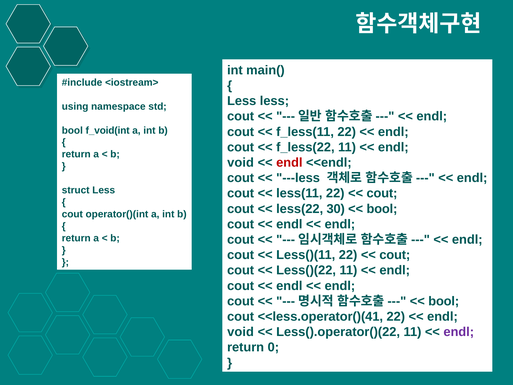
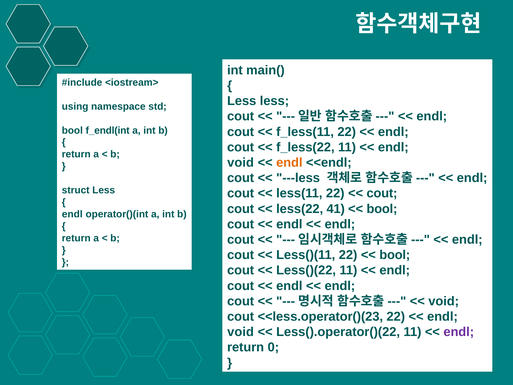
f_void(int: f_void(int -> f_endl(int
endl at (289, 162) colour: red -> orange
30: 30 -> 41
cout at (72, 214): cout -> endl
cout at (395, 255): cout -> bool
bool at (444, 301): bool -> void
<<less.operator()(41: <<less.operator()(41 -> <<less.operator()(23
